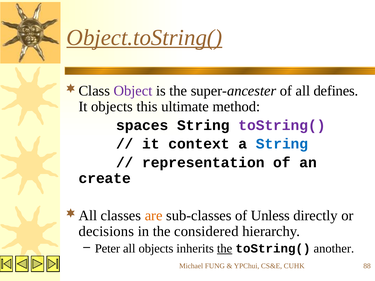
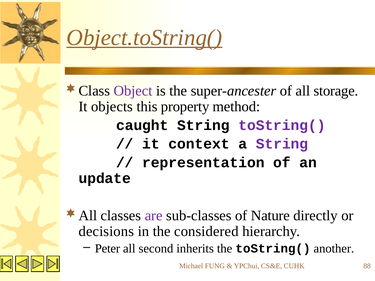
defines: defines -> storage
ultimate: ultimate -> property
spaces: spaces -> caught
String at (282, 144) colour: blue -> purple
create: create -> update
are colour: orange -> purple
Unless: Unless -> Nature
all objects: objects -> second
the at (225, 249) underline: present -> none
